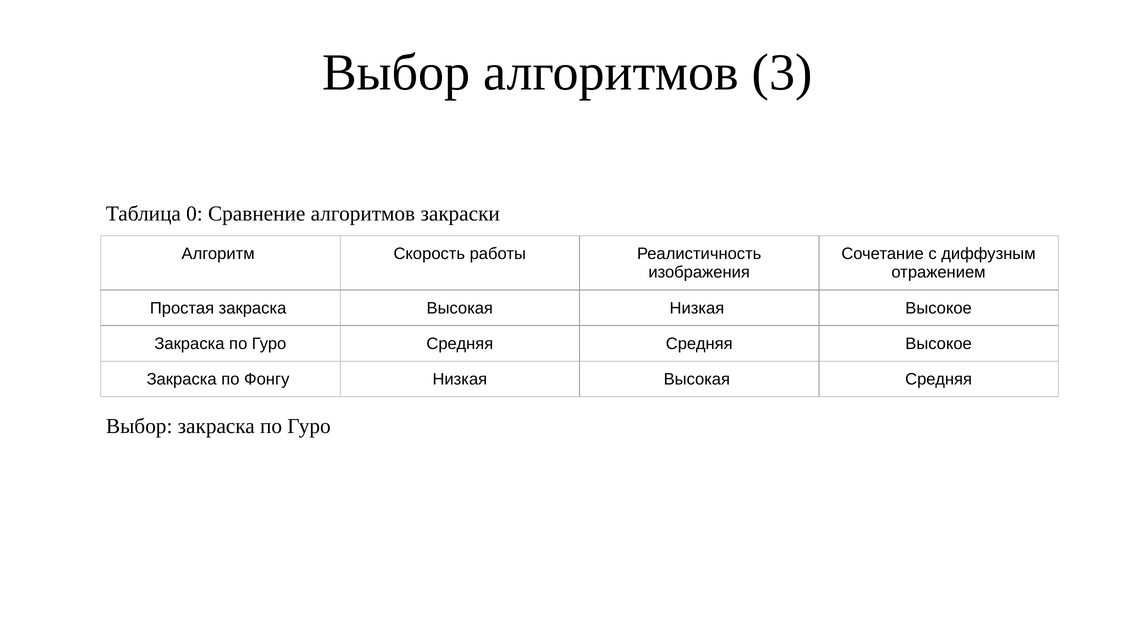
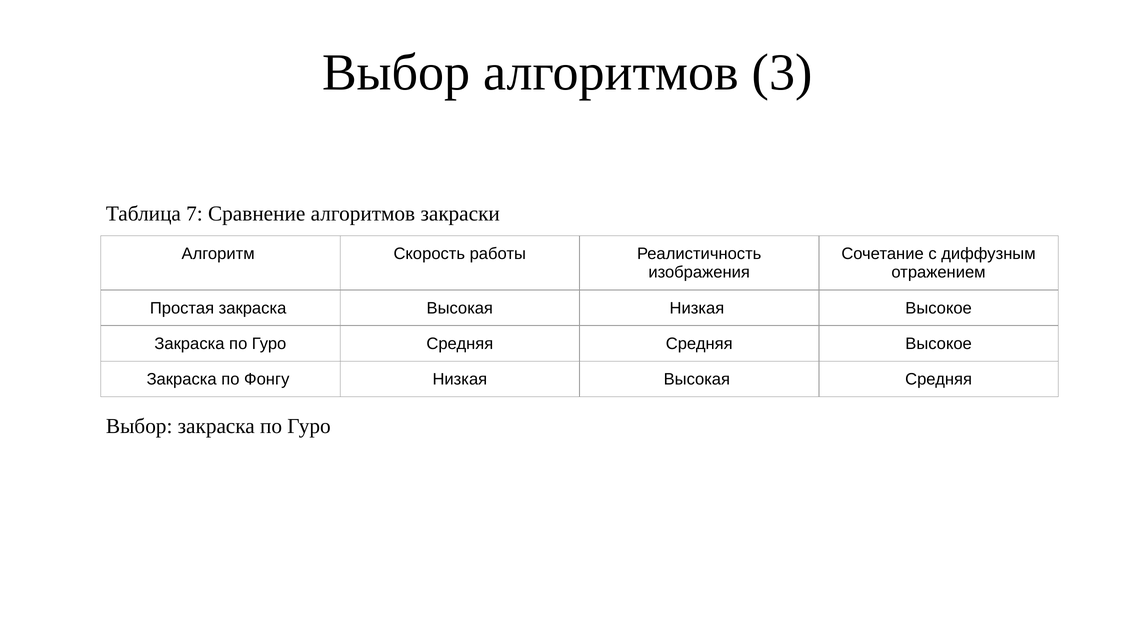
0: 0 -> 7
